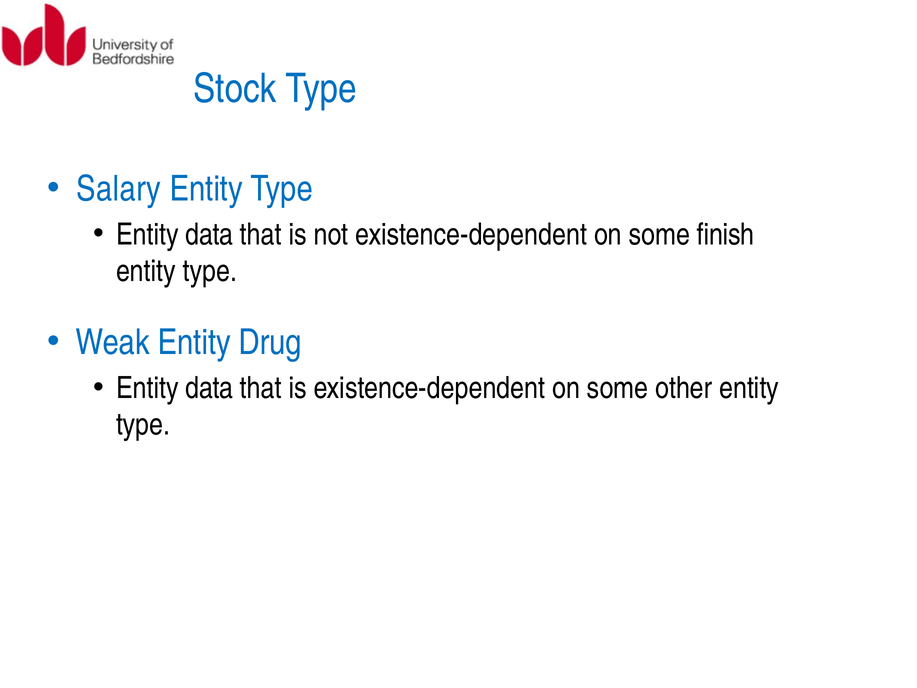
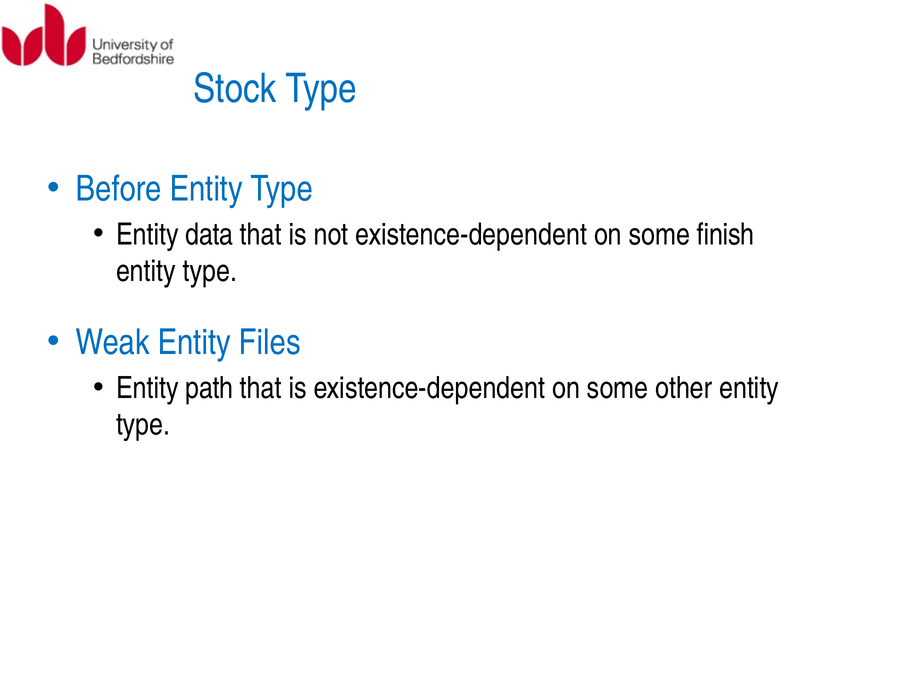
Salary: Salary -> Before
Drug: Drug -> Files
data at (209, 388): data -> path
